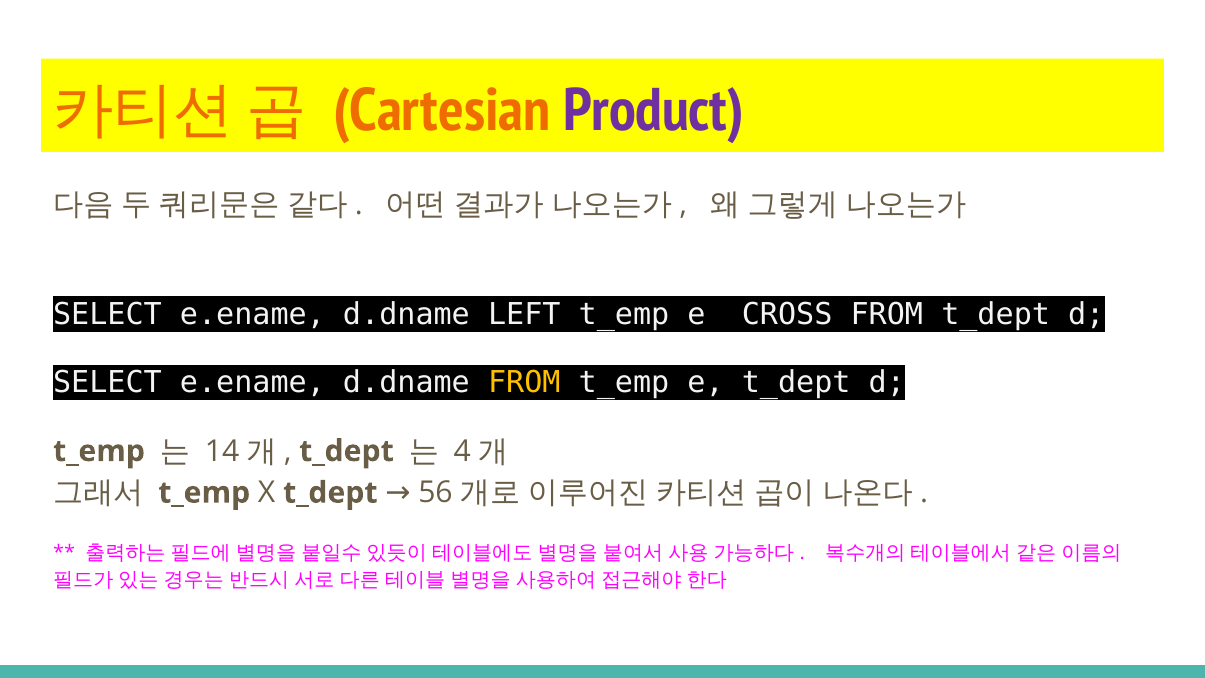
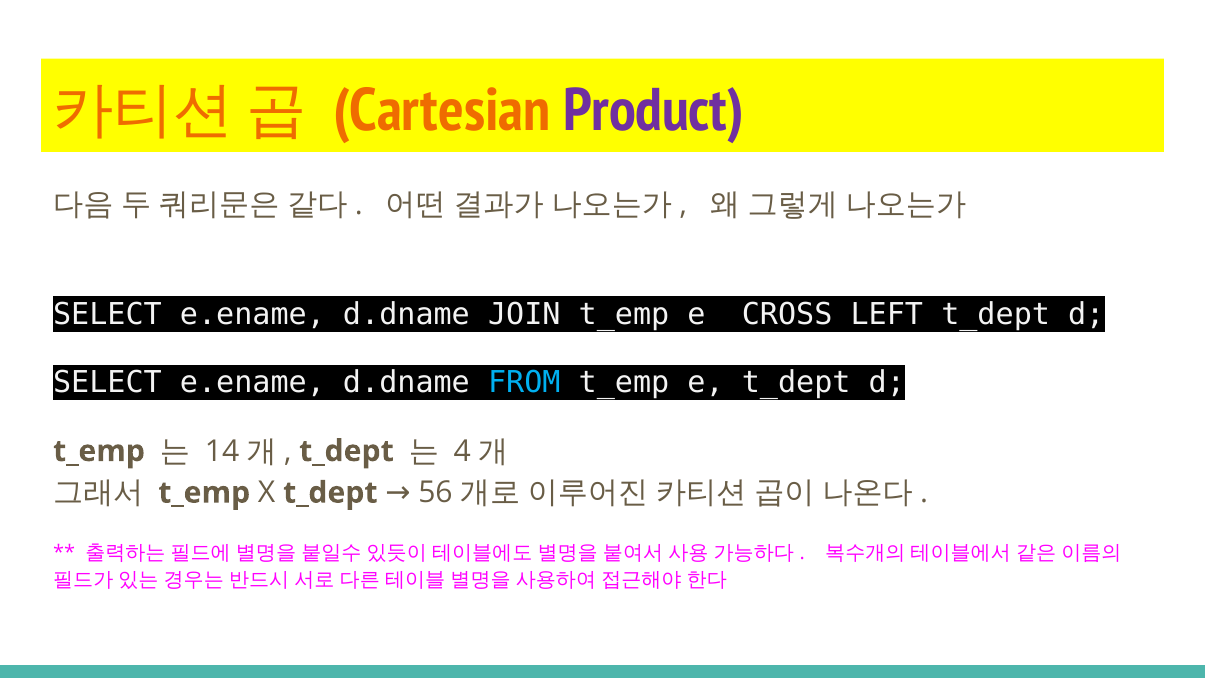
LEFT: LEFT -> JOIN
CROSS FROM: FROM -> LEFT
FROM at (524, 383) colour: yellow -> light blue
